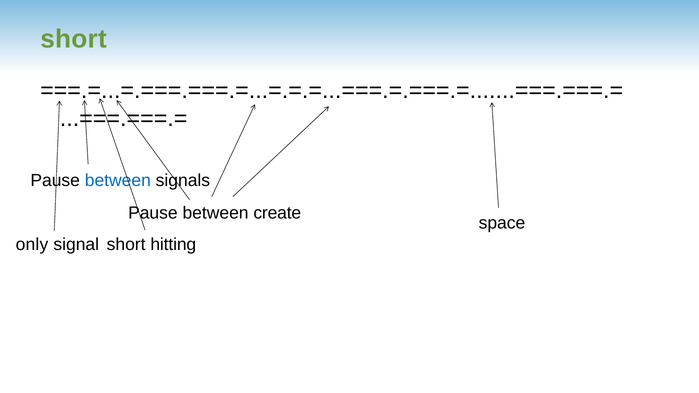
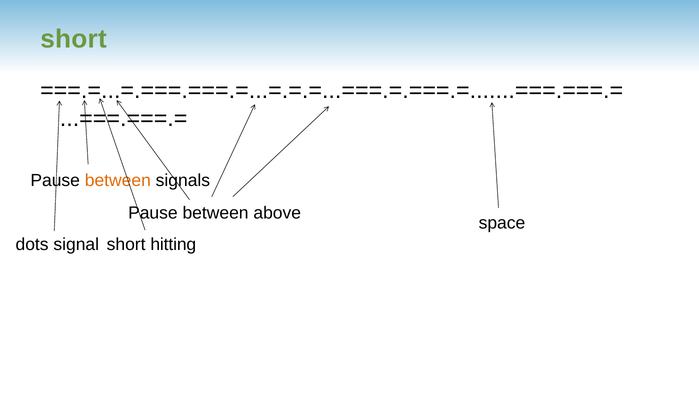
between at (118, 180) colour: blue -> orange
create: create -> above
only: only -> dots
